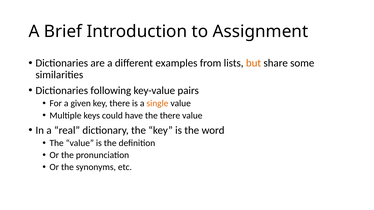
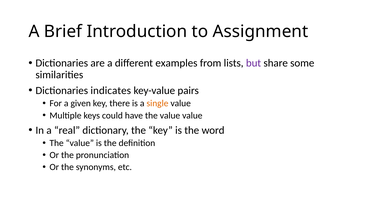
but colour: orange -> purple
following: following -> indicates
have the there: there -> value
